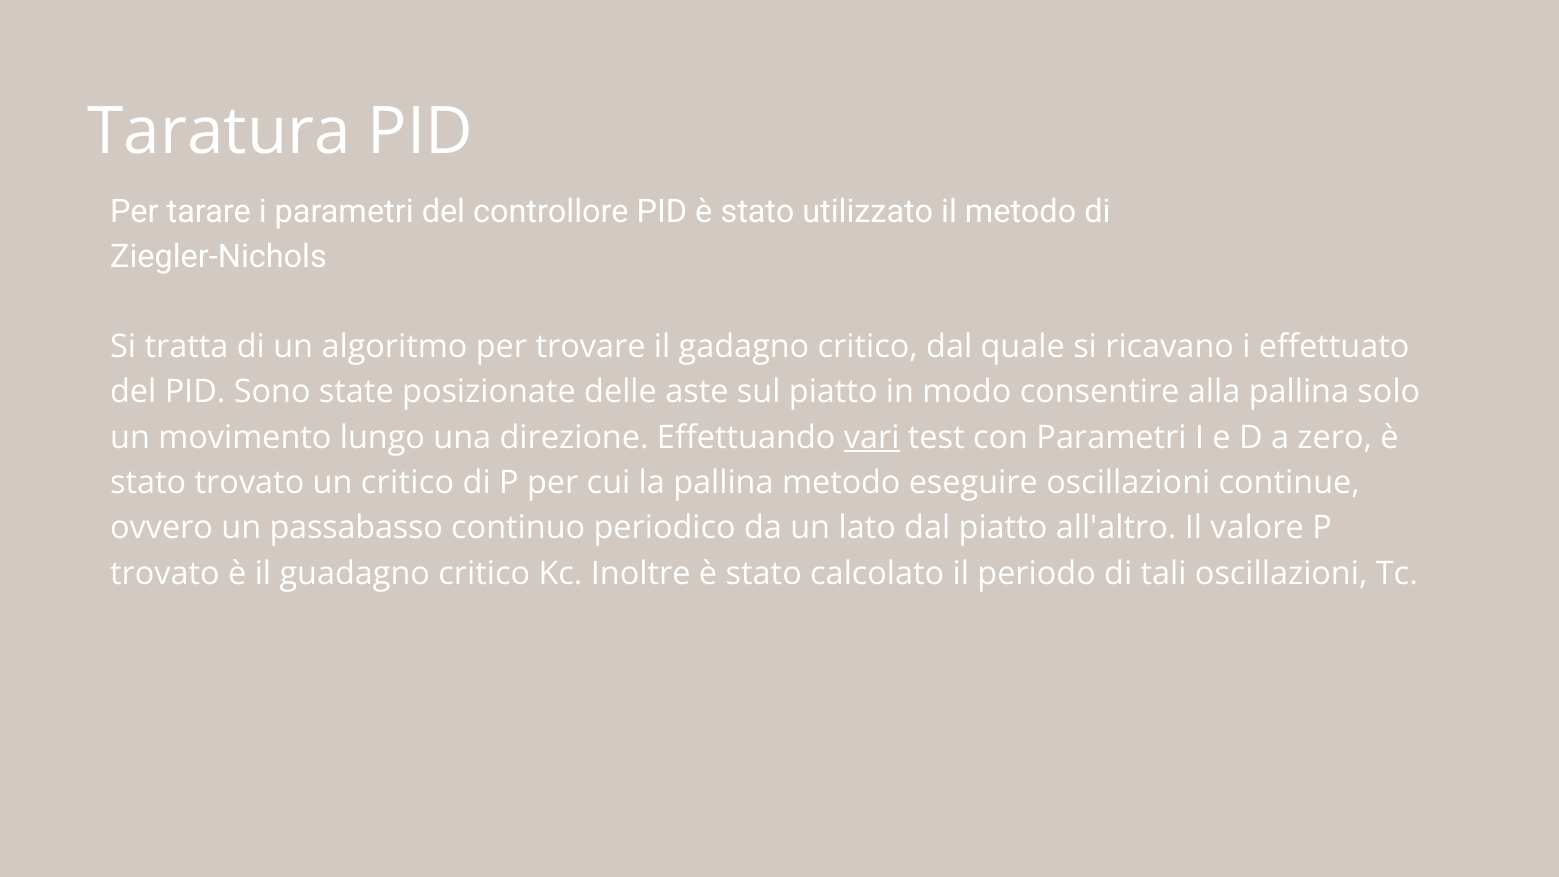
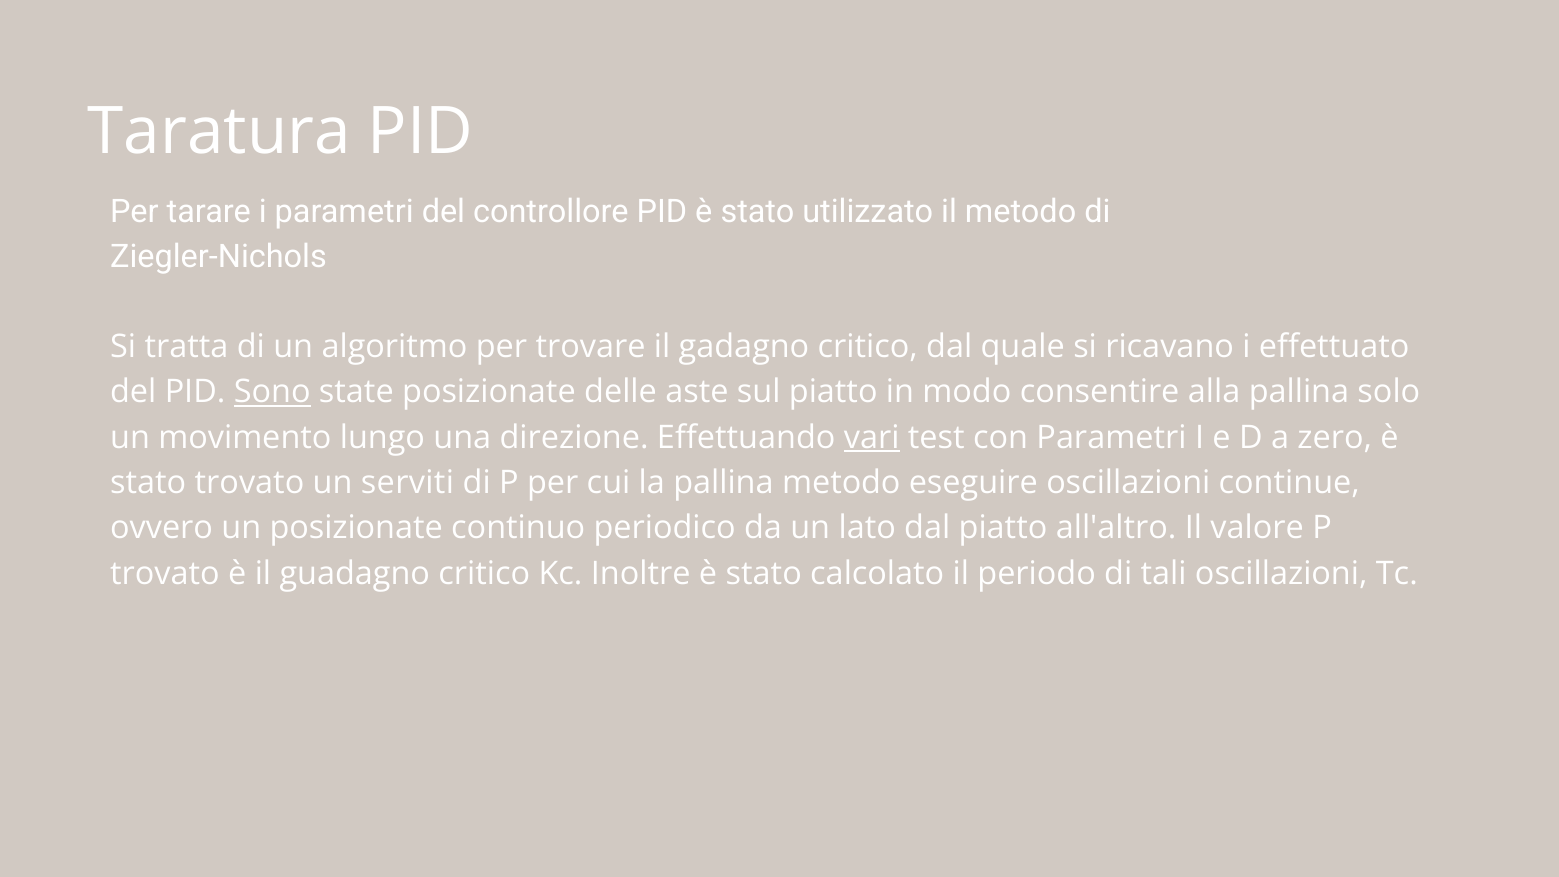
Sono underline: none -> present
un critico: critico -> serviti
un passabasso: passabasso -> posizionate
